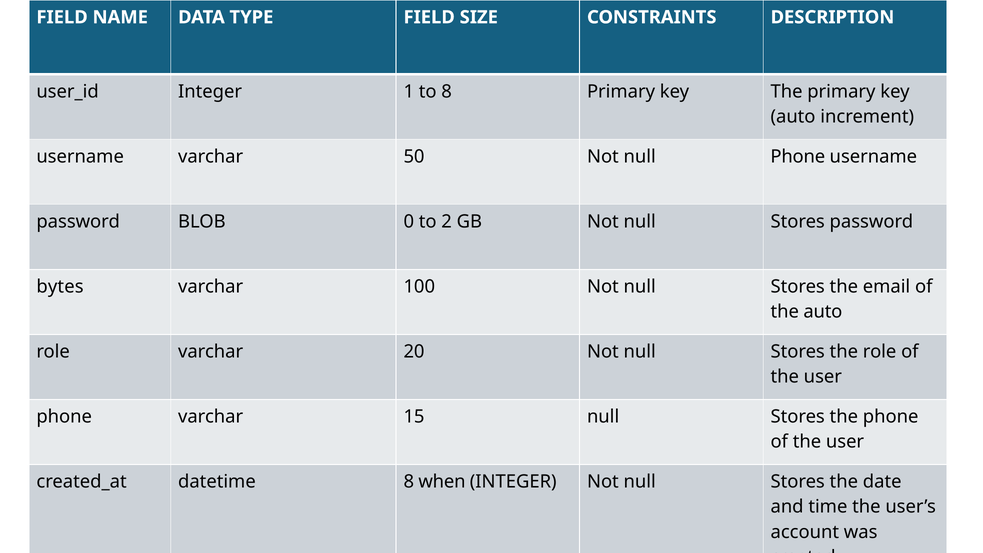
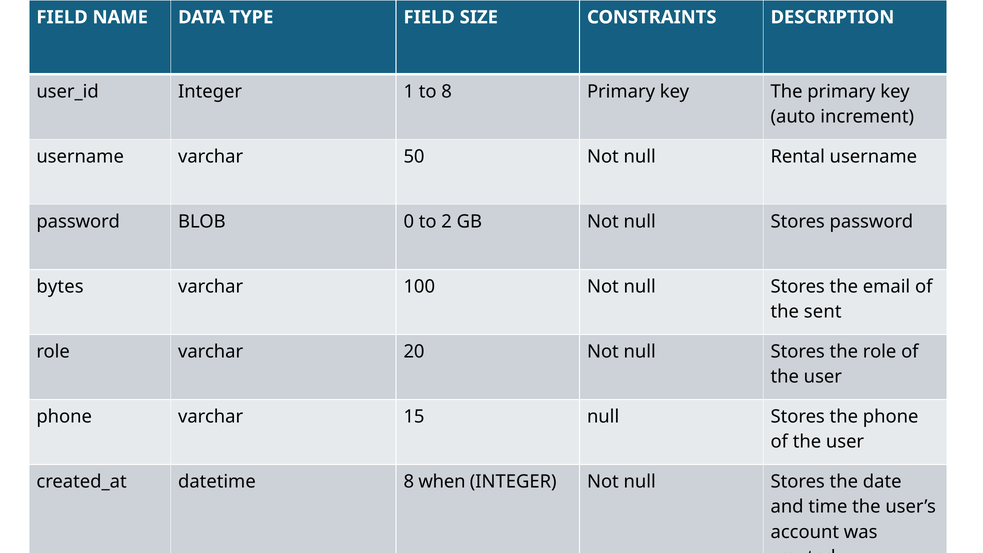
null Phone: Phone -> Rental
the auto: auto -> sent
